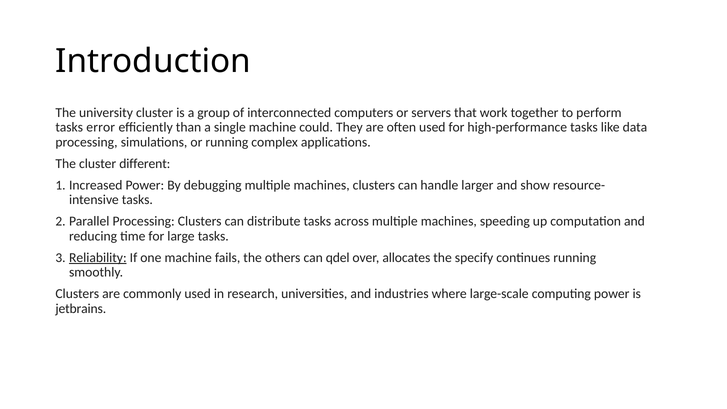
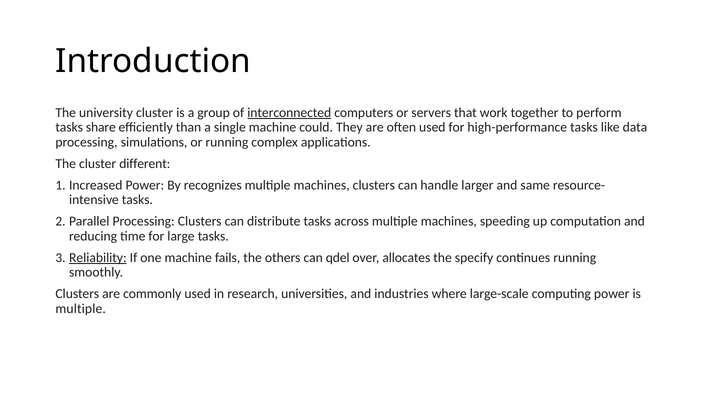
interconnected underline: none -> present
error: error -> share
debugging: debugging -> recognizes
show: show -> same
jetbrains at (81, 309): jetbrains -> multiple
